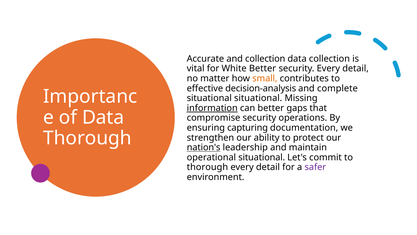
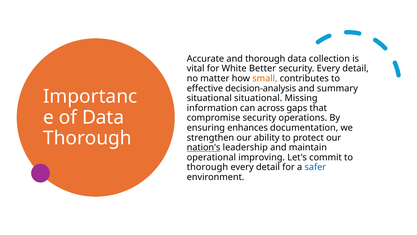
and collection: collection -> thorough
complete: complete -> summary
information underline: present -> none
can better: better -> across
capturing: capturing -> enhances
operational situational: situational -> improving
safer colour: purple -> blue
